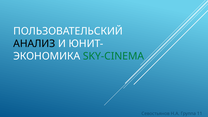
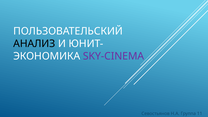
SKY-CINEMA colour: green -> purple
